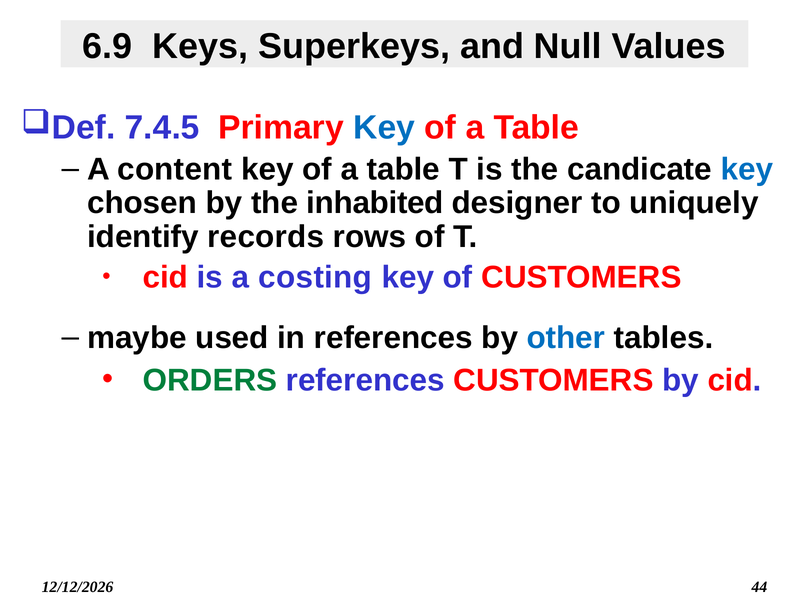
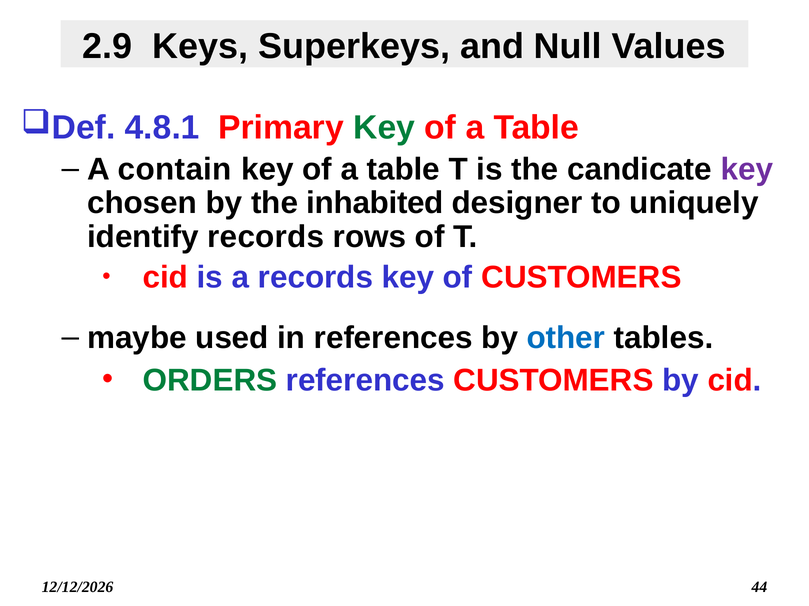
6.9: 6.9 -> 2.9
7.4.5: 7.4.5 -> 4.8.1
Key at (384, 128) colour: blue -> green
content: content -> contain
key at (747, 169) colour: blue -> purple
a costing: costing -> records
